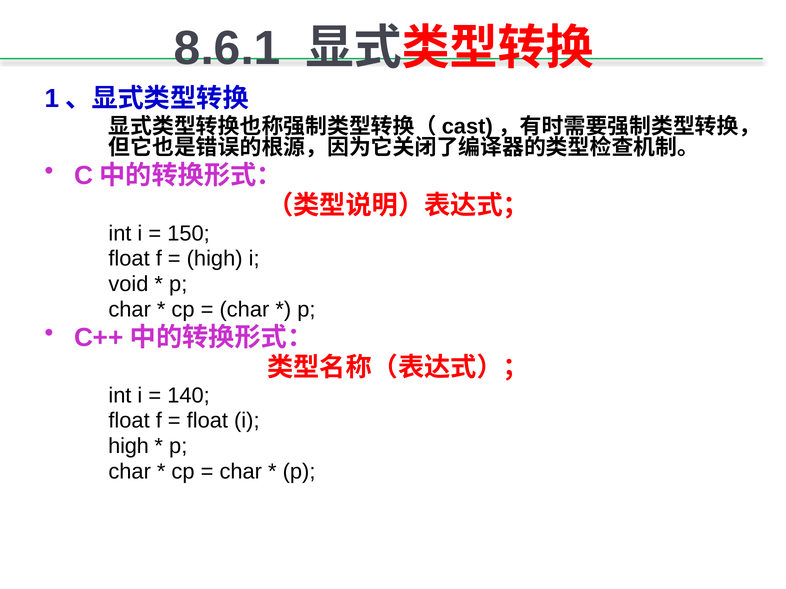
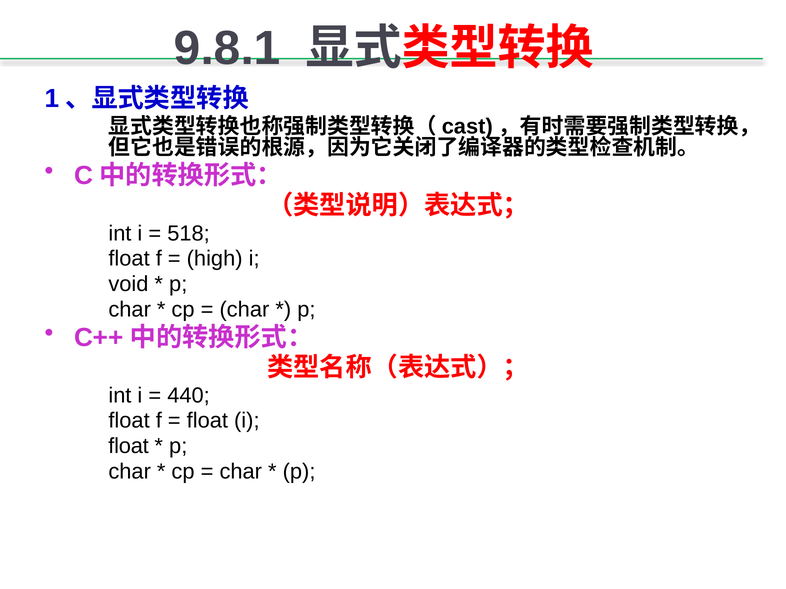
8.6.1: 8.6.1 -> 9.8.1
150: 150 -> 518
140: 140 -> 440
high at (129, 446): high -> float
